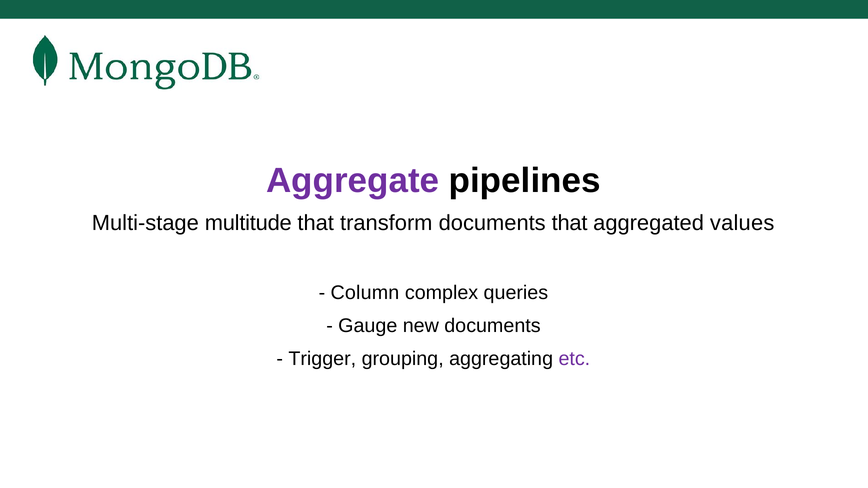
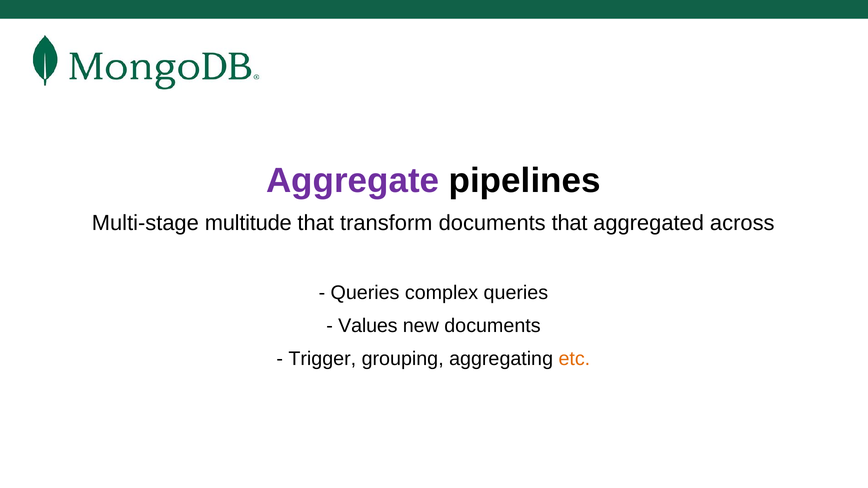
values: values -> across
Column at (365, 293): Column -> Queries
Gauge: Gauge -> Values
etc colour: purple -> orange
